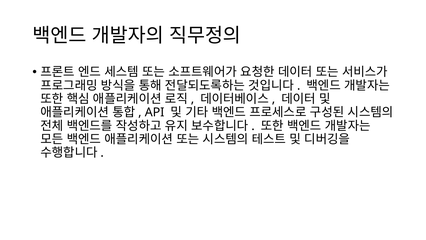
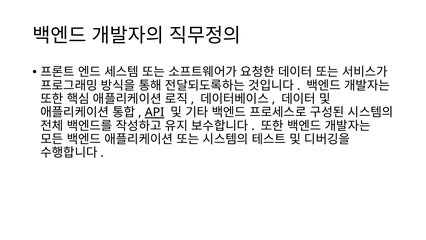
API underline: none -> present
